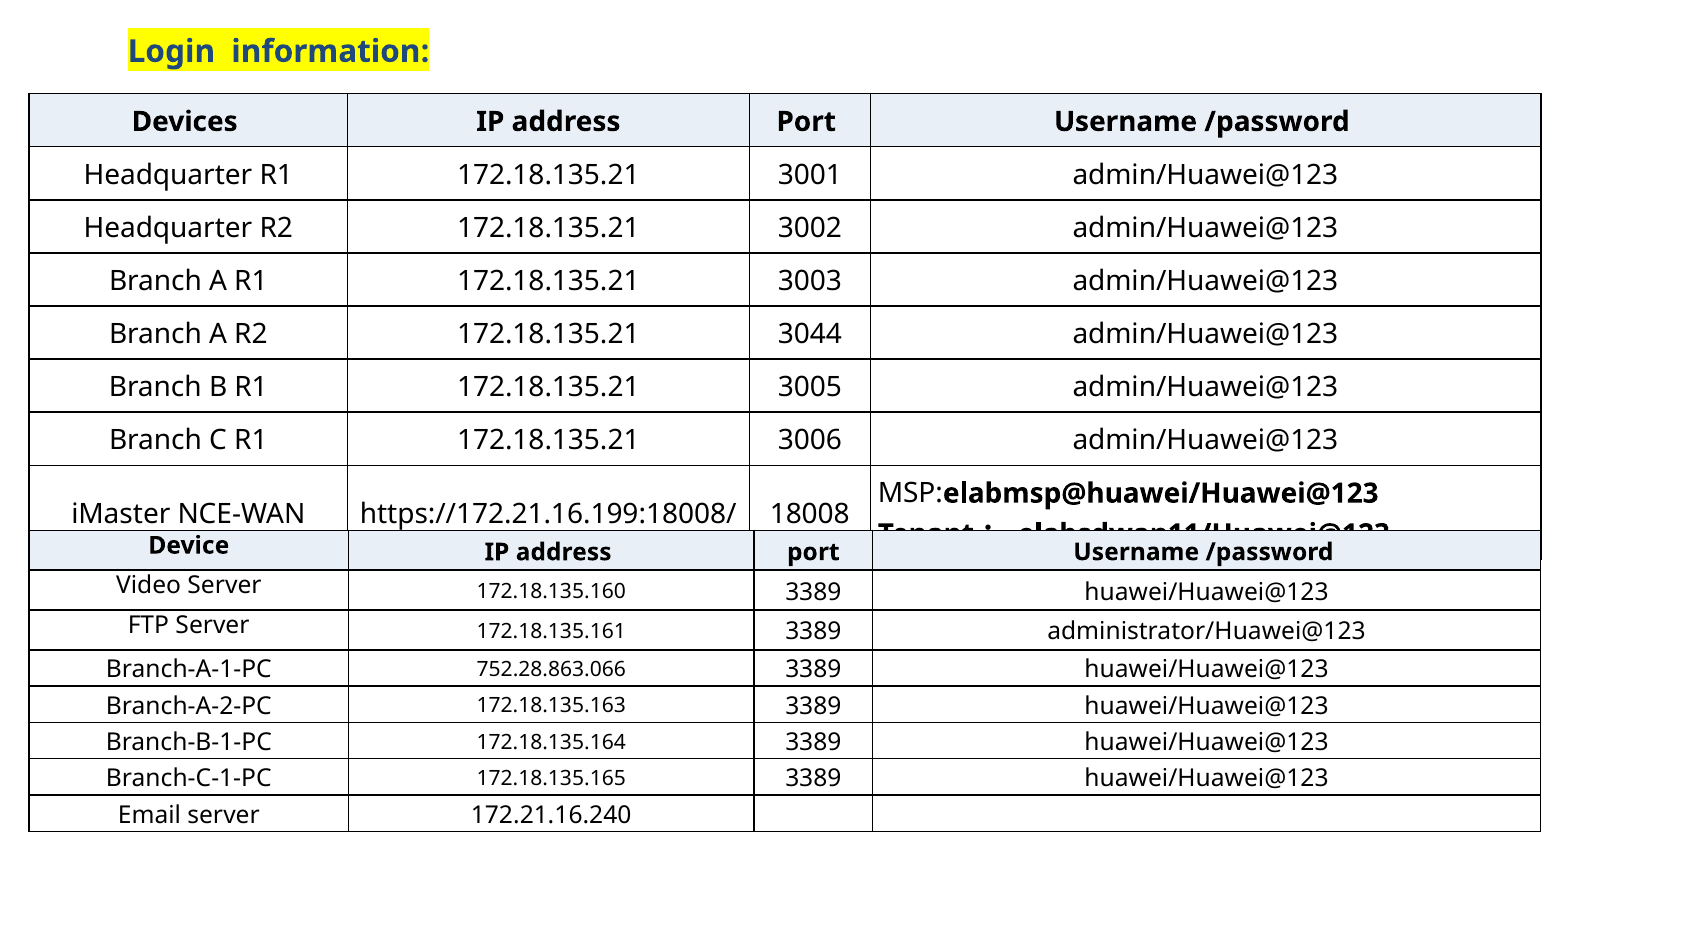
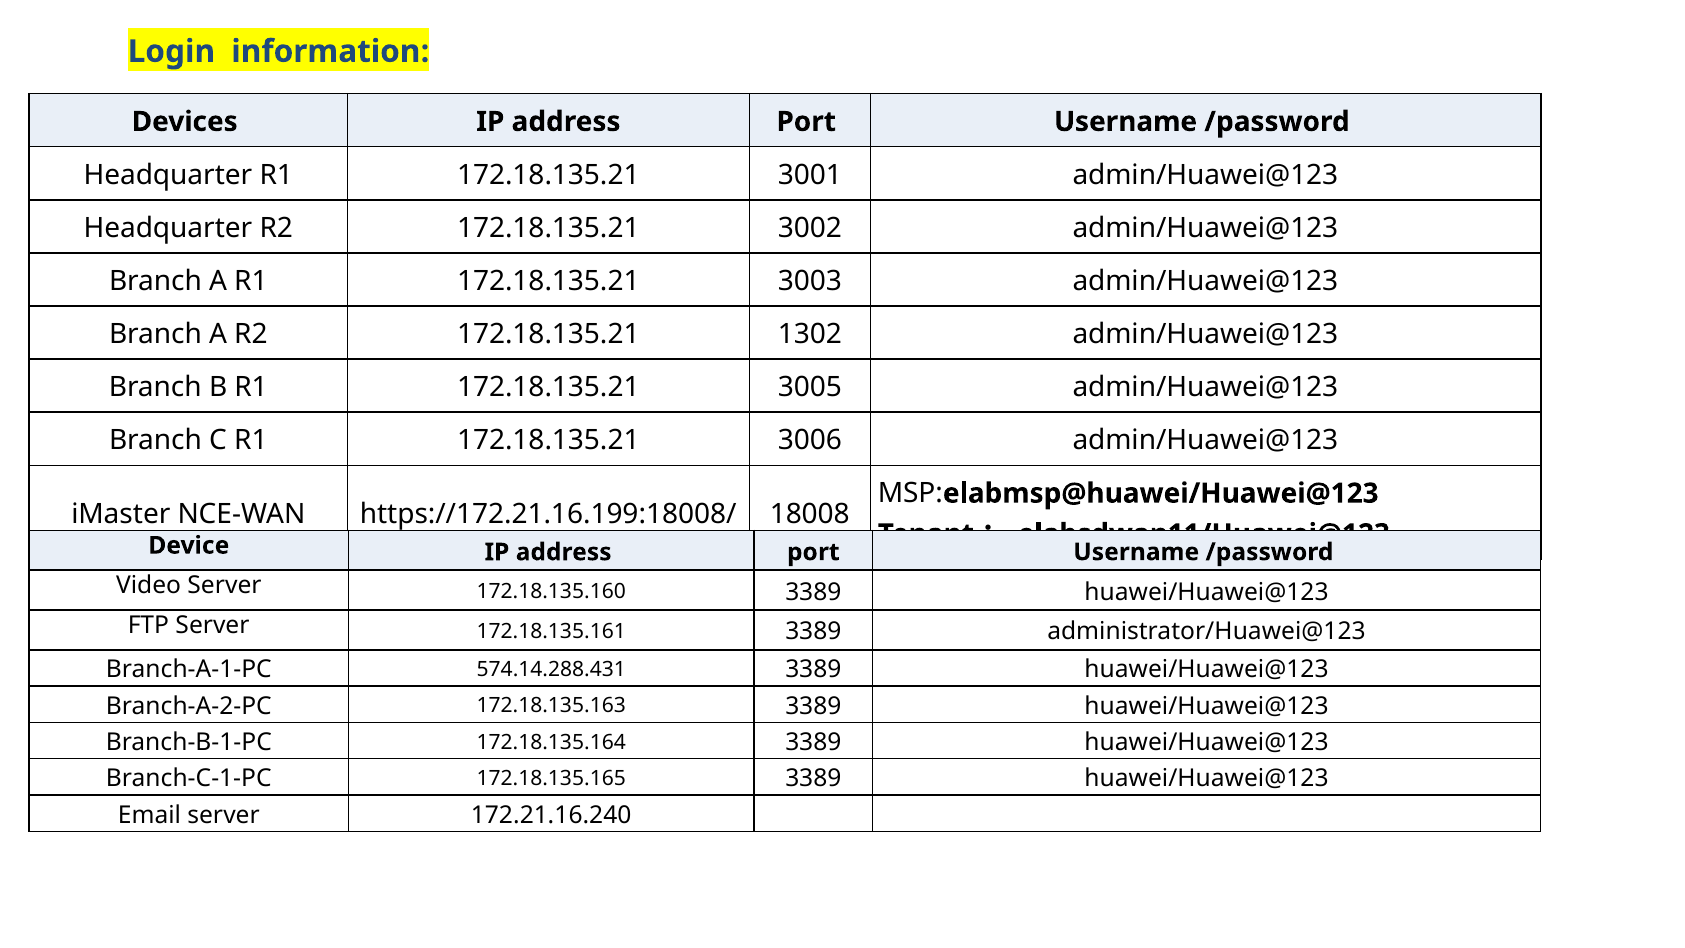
3044: 3044 -> 1302
752.28.863.066: 752.28.863.066 -> 574.14.288.431
